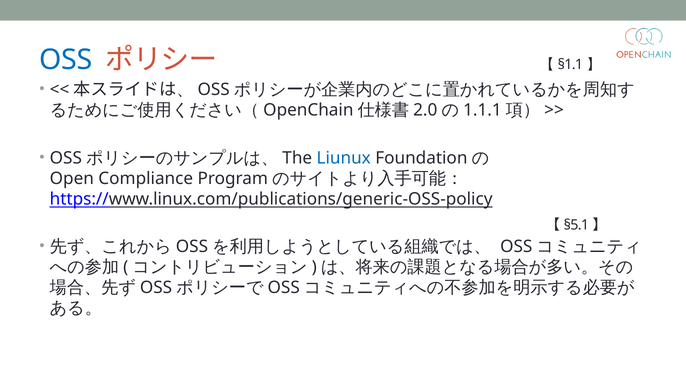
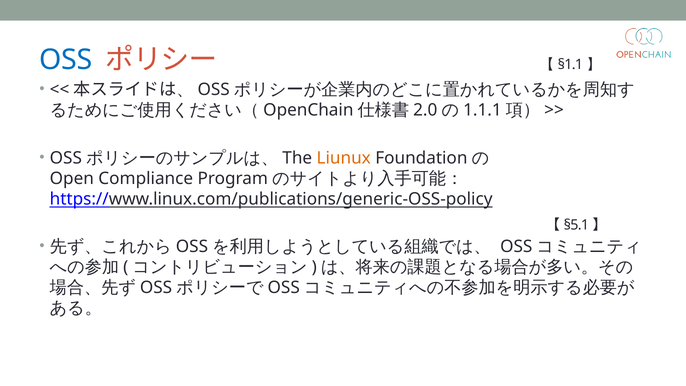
Liunux colour: blue -> orange
